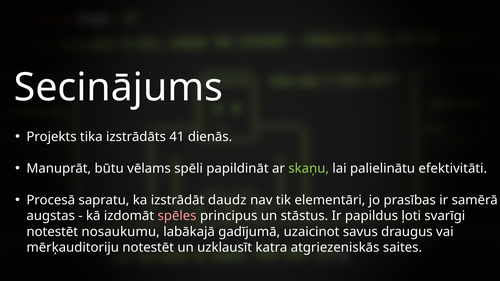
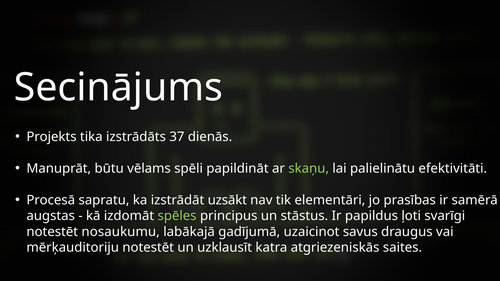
41: 41 -> 37
daudz: daudz -> uzsākt
spēles colour: pink -> light green
